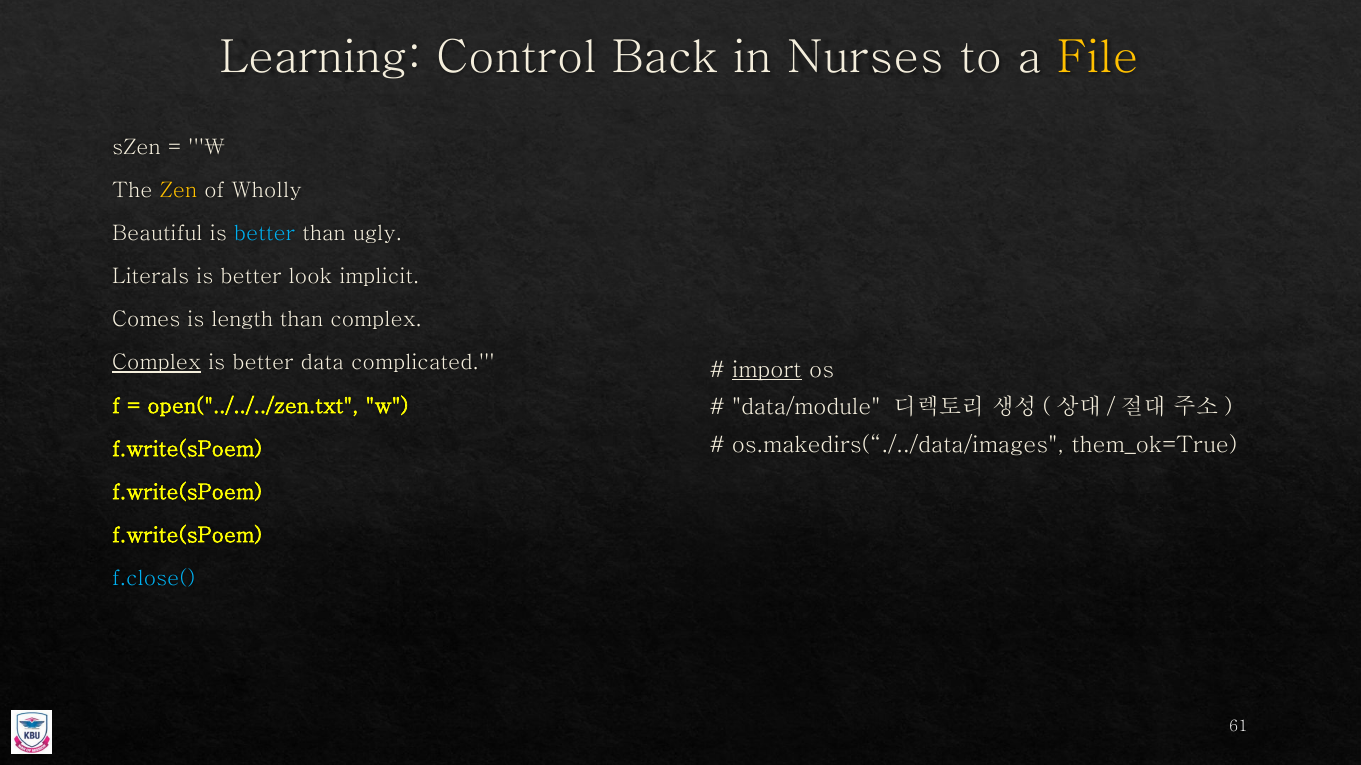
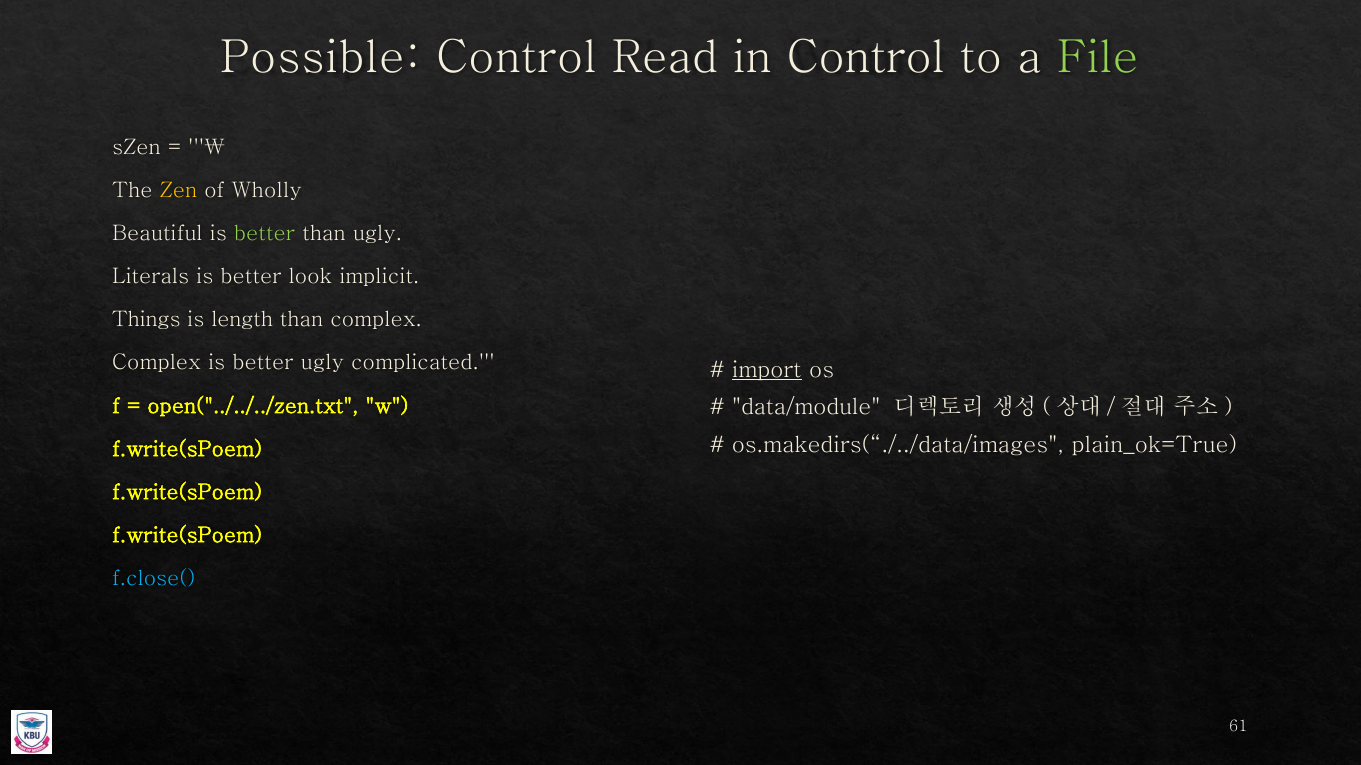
Learning: Learning -> Possible
Back: Back -> Read
in Nurses: Nurses -> Control
File colour: yellow -> light green
better at (265, 234) colour: light blue -> light green
Comes: Comes -> Things
Complex at (157, 363) underline: present -> none
better data: data -> ugly
them_ok=True: them_ok=True -> plain_ok=True
